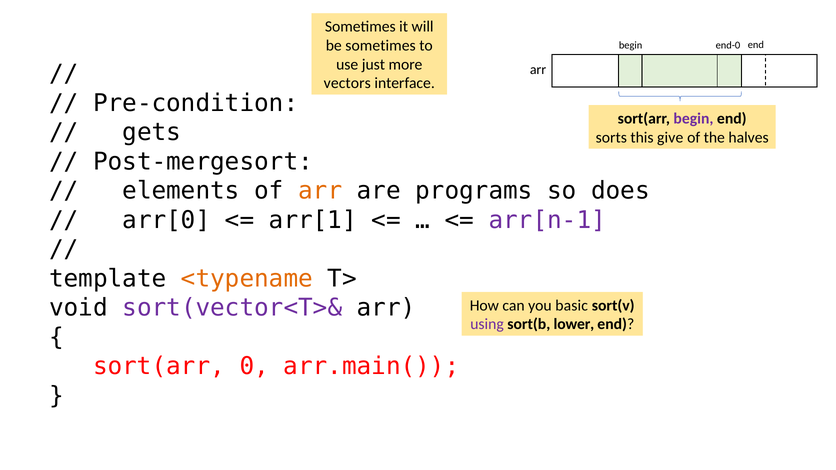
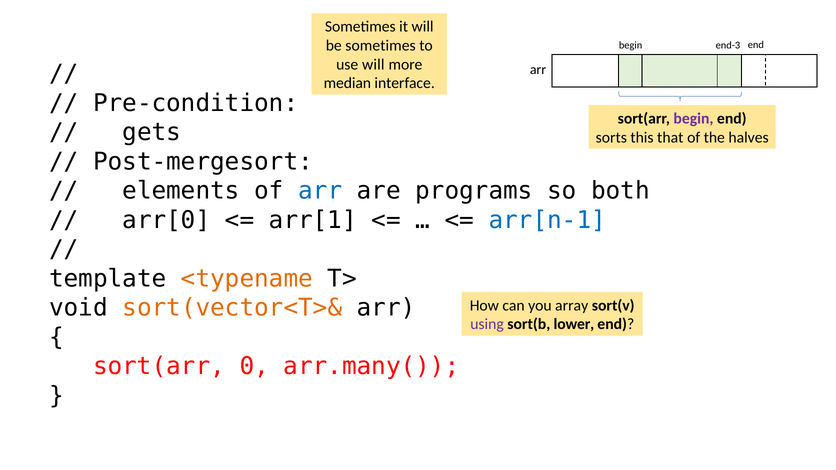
end-0: end-0 -> end-3
use just: just -> will
vectors: vectors -> median
give: give -> that
arr at (320, 191) colour: orange -> blue
does: does -> both
arr[n-1 colour: purple -> blue
sort(vector<T>& colour: purple -> orange
basic: basic -> array
arr.main(: arr.main( -> arr.many(
